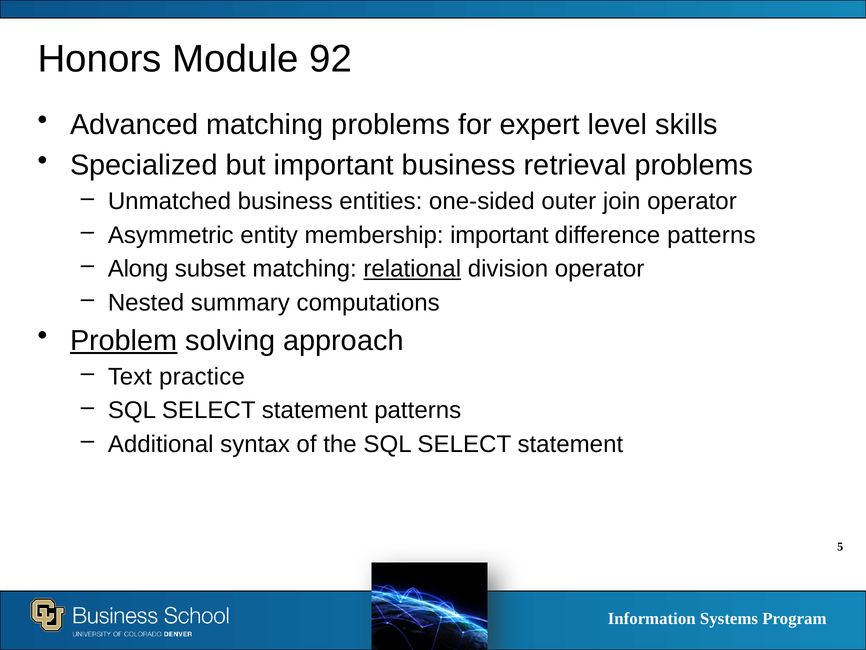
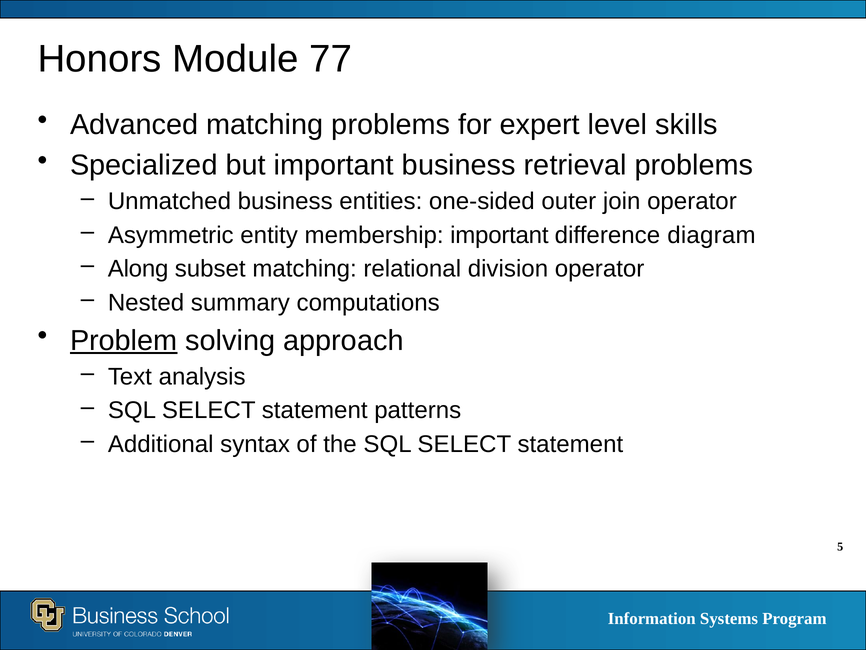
92: 92 -> 77
difference patterns: patterns -> diagram
relational underline: present -> none
practice: practice -> analysis
